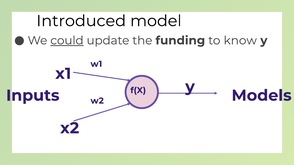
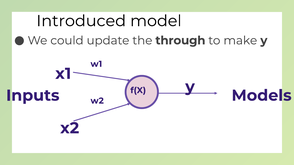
could underline: present -> none
funding: funding -> through
know: know -> make
